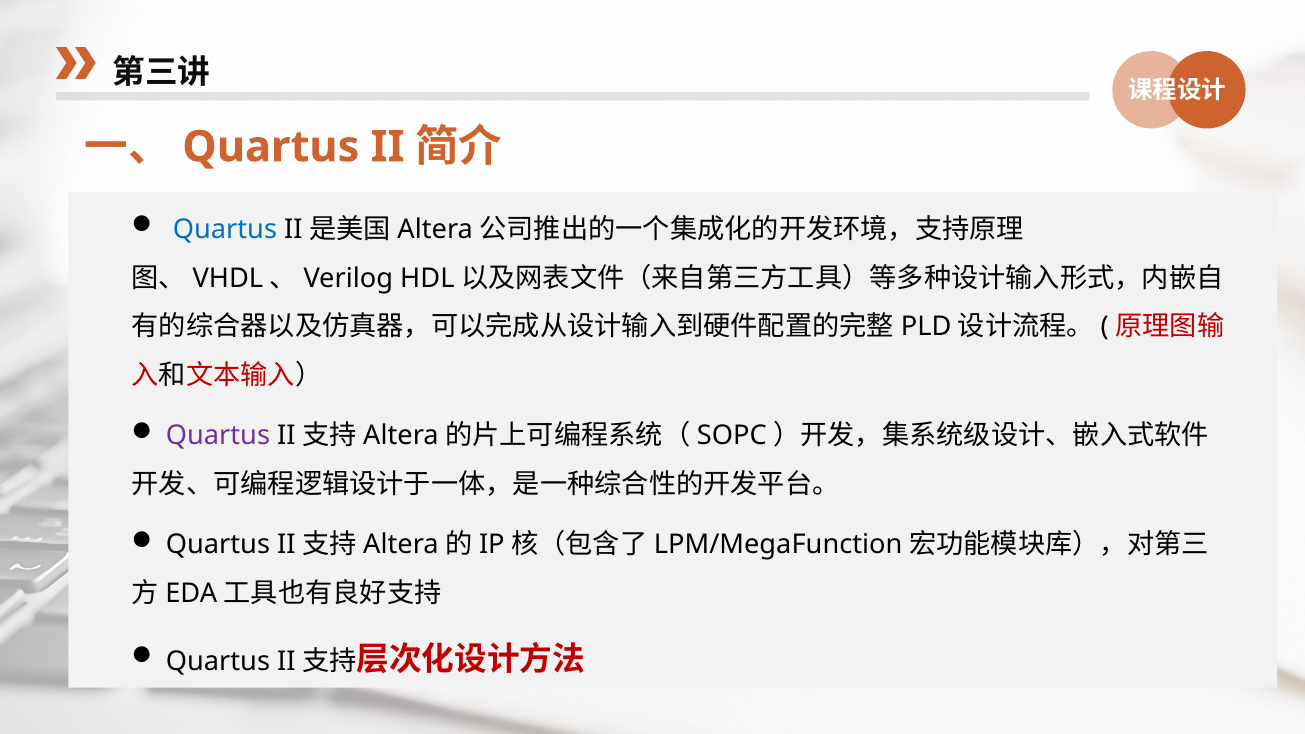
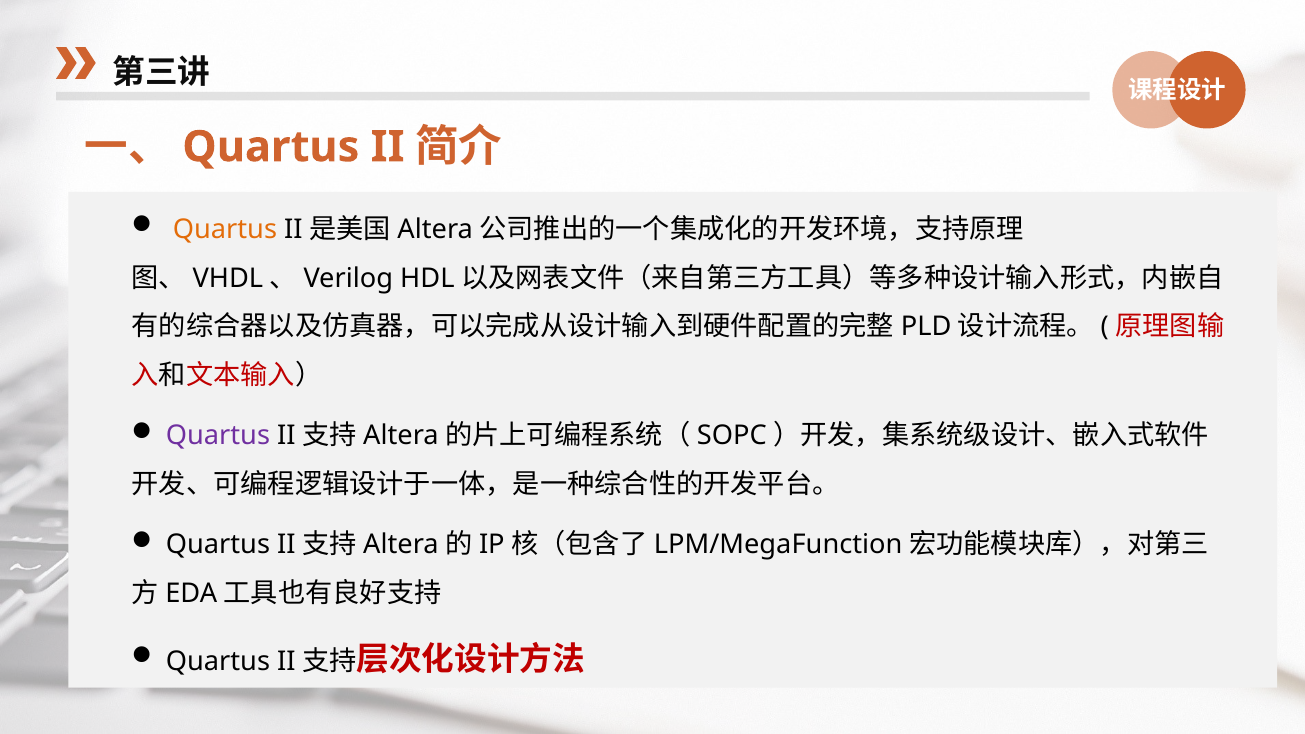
Quartus at (225, 229) colour: blue -> orange
